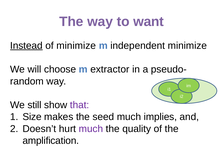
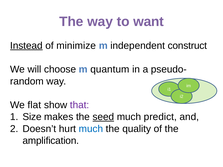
independent minimize: minimize -> construct
extractor: extractor -> quantum
still: still -> flat
seed underline: none -> present
implies: implies -> predict
much at (91, 129) colour: purple -> blue
